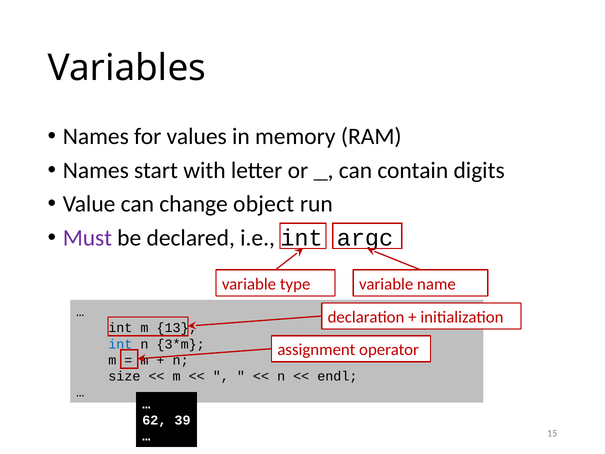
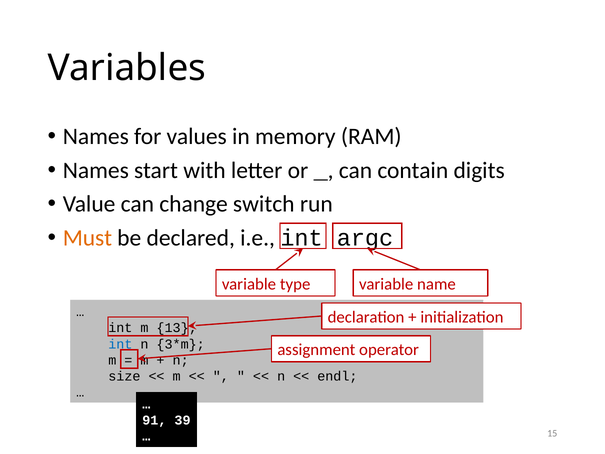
object: object -> switch
Must colour: purple -> orange
62: 62 -> 91
